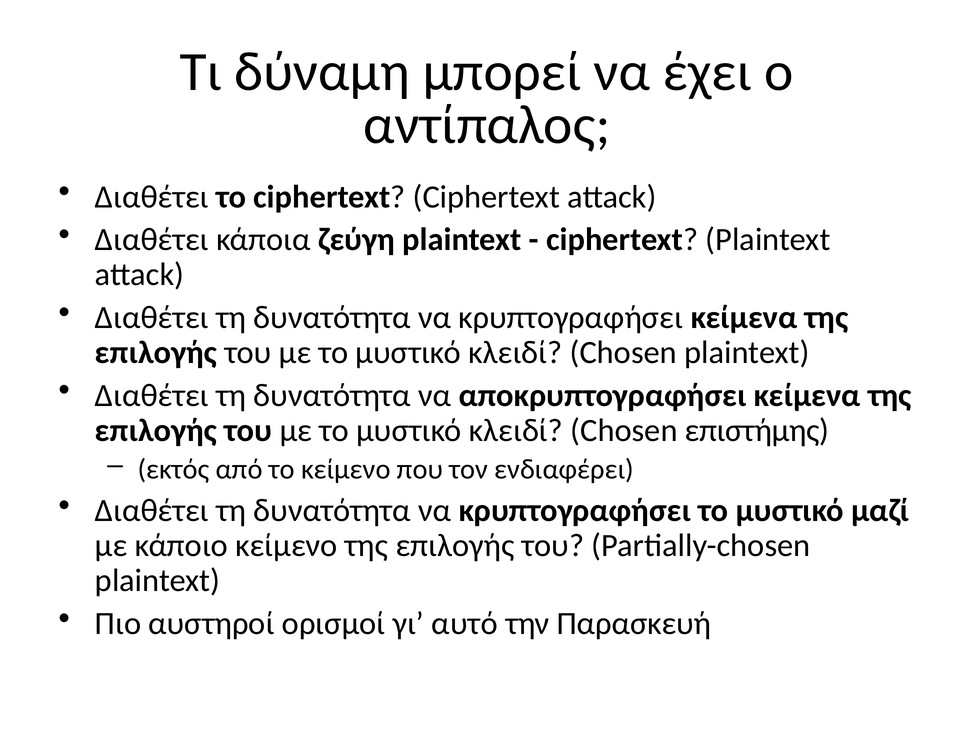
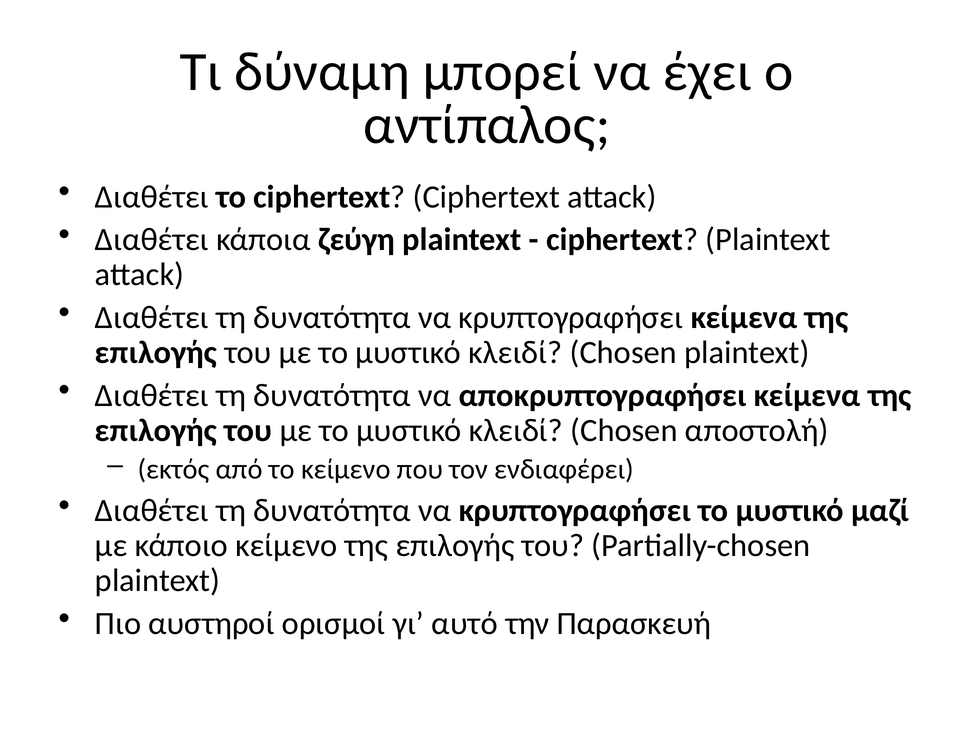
επιστήμης: επιστήμης -> αποστολή
